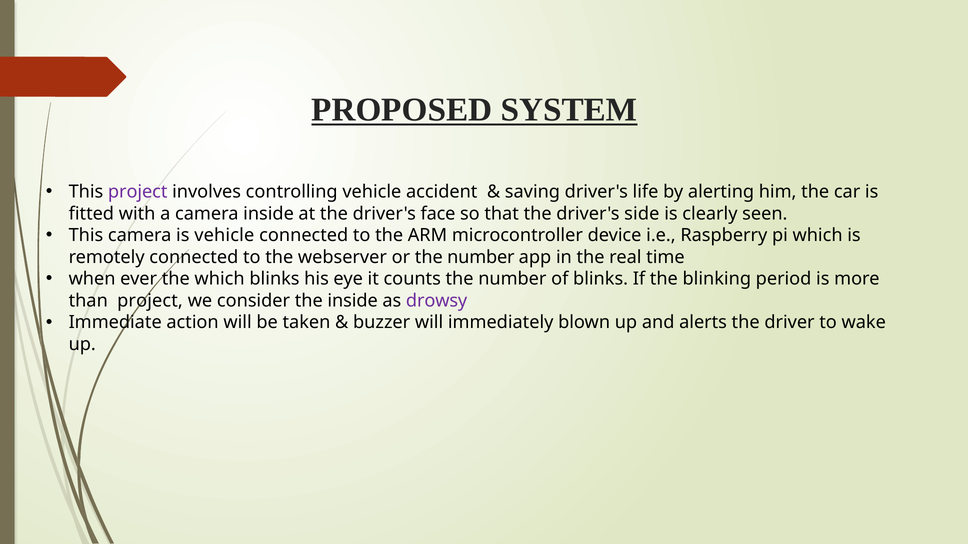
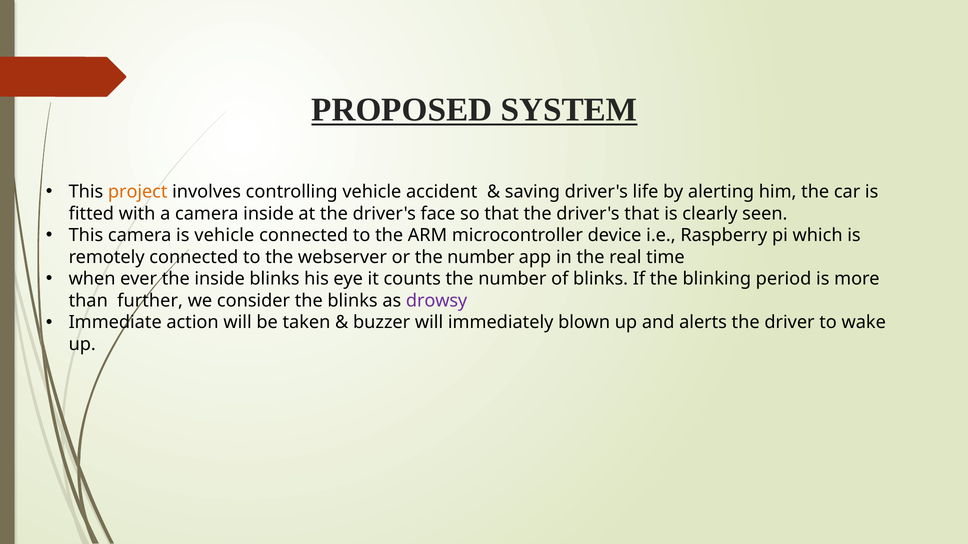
project at (138, 192) colour: purple -> orange
driver's side: side -> that
the which: which -> inside
than project: project -> further
the inside: inside -> blinks
